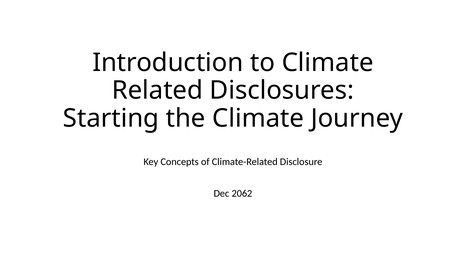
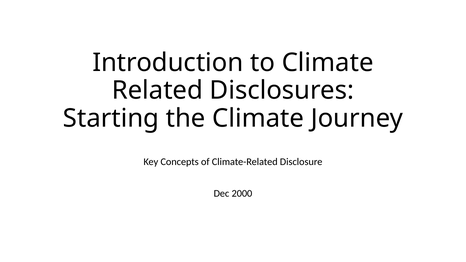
2062: 2062 -> 2000
